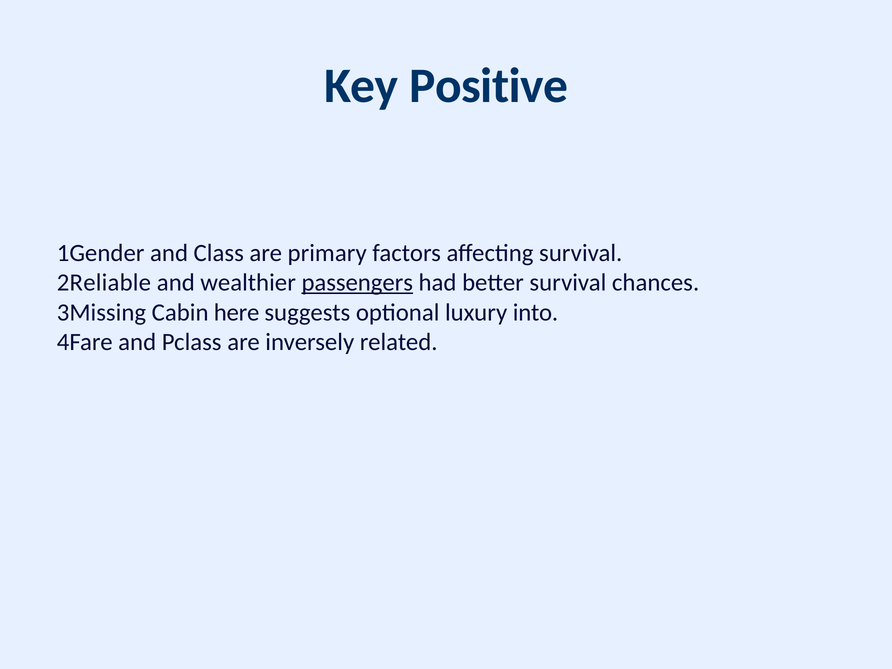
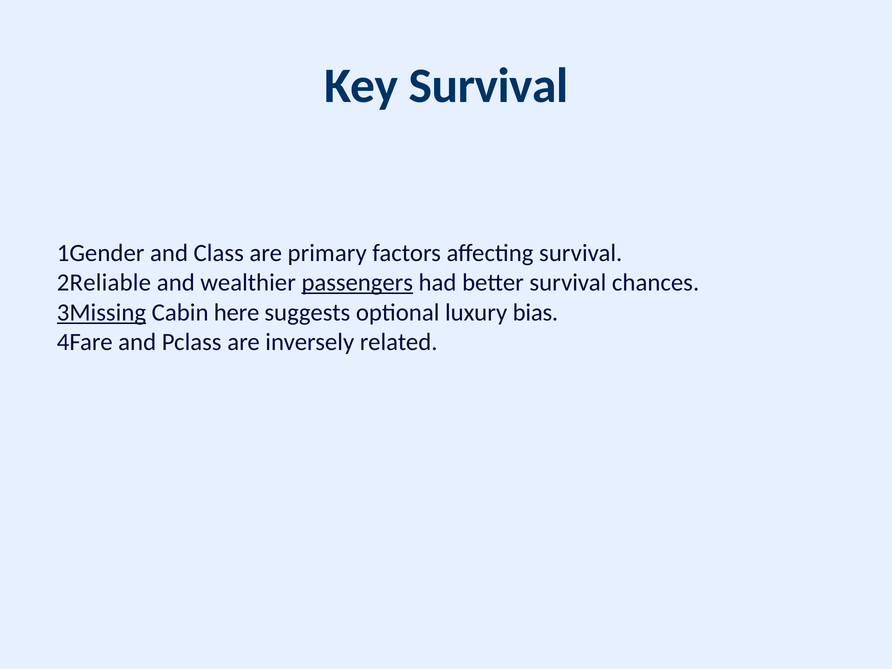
Key Positive: Positive -> Survival
3Missing underline: none -> present
into: into -> bias
